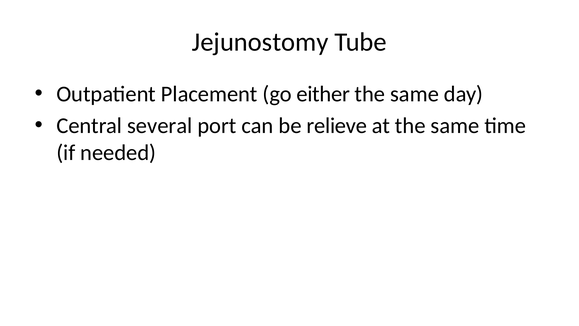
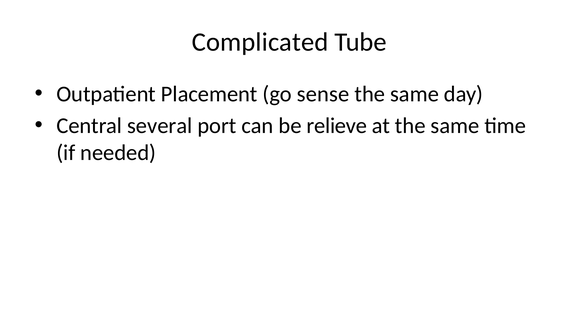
Jejunostomy: Jejunostomy -> Complicated
either: either -> sense
